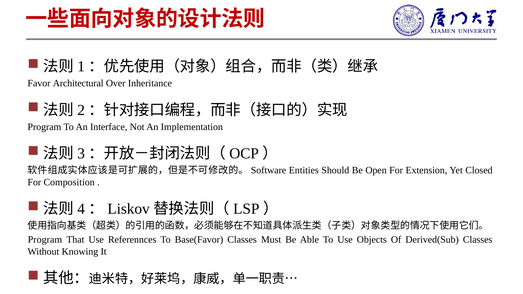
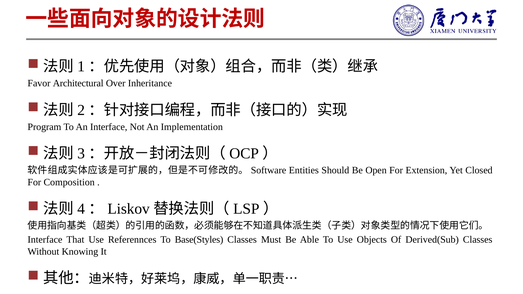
Program at (45, 240): Program -> Interface
Base(Favor: Base(Favor -> Base(Styles
